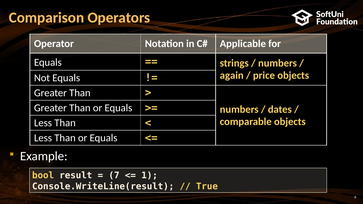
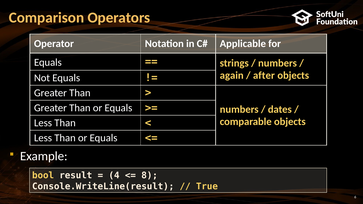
price: price -> after
7: 7 -> 4
1: 1 -> 8
